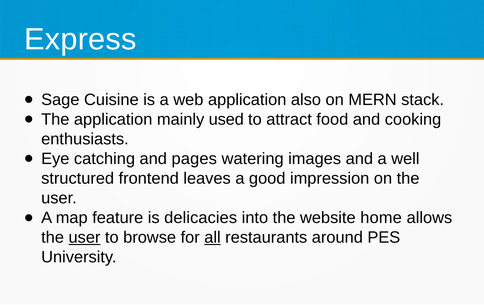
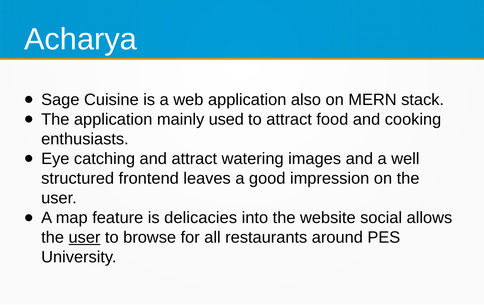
Express: Express -> Acharya
and pages: pages -> attract
home: home -> social
all underline: present -> none
